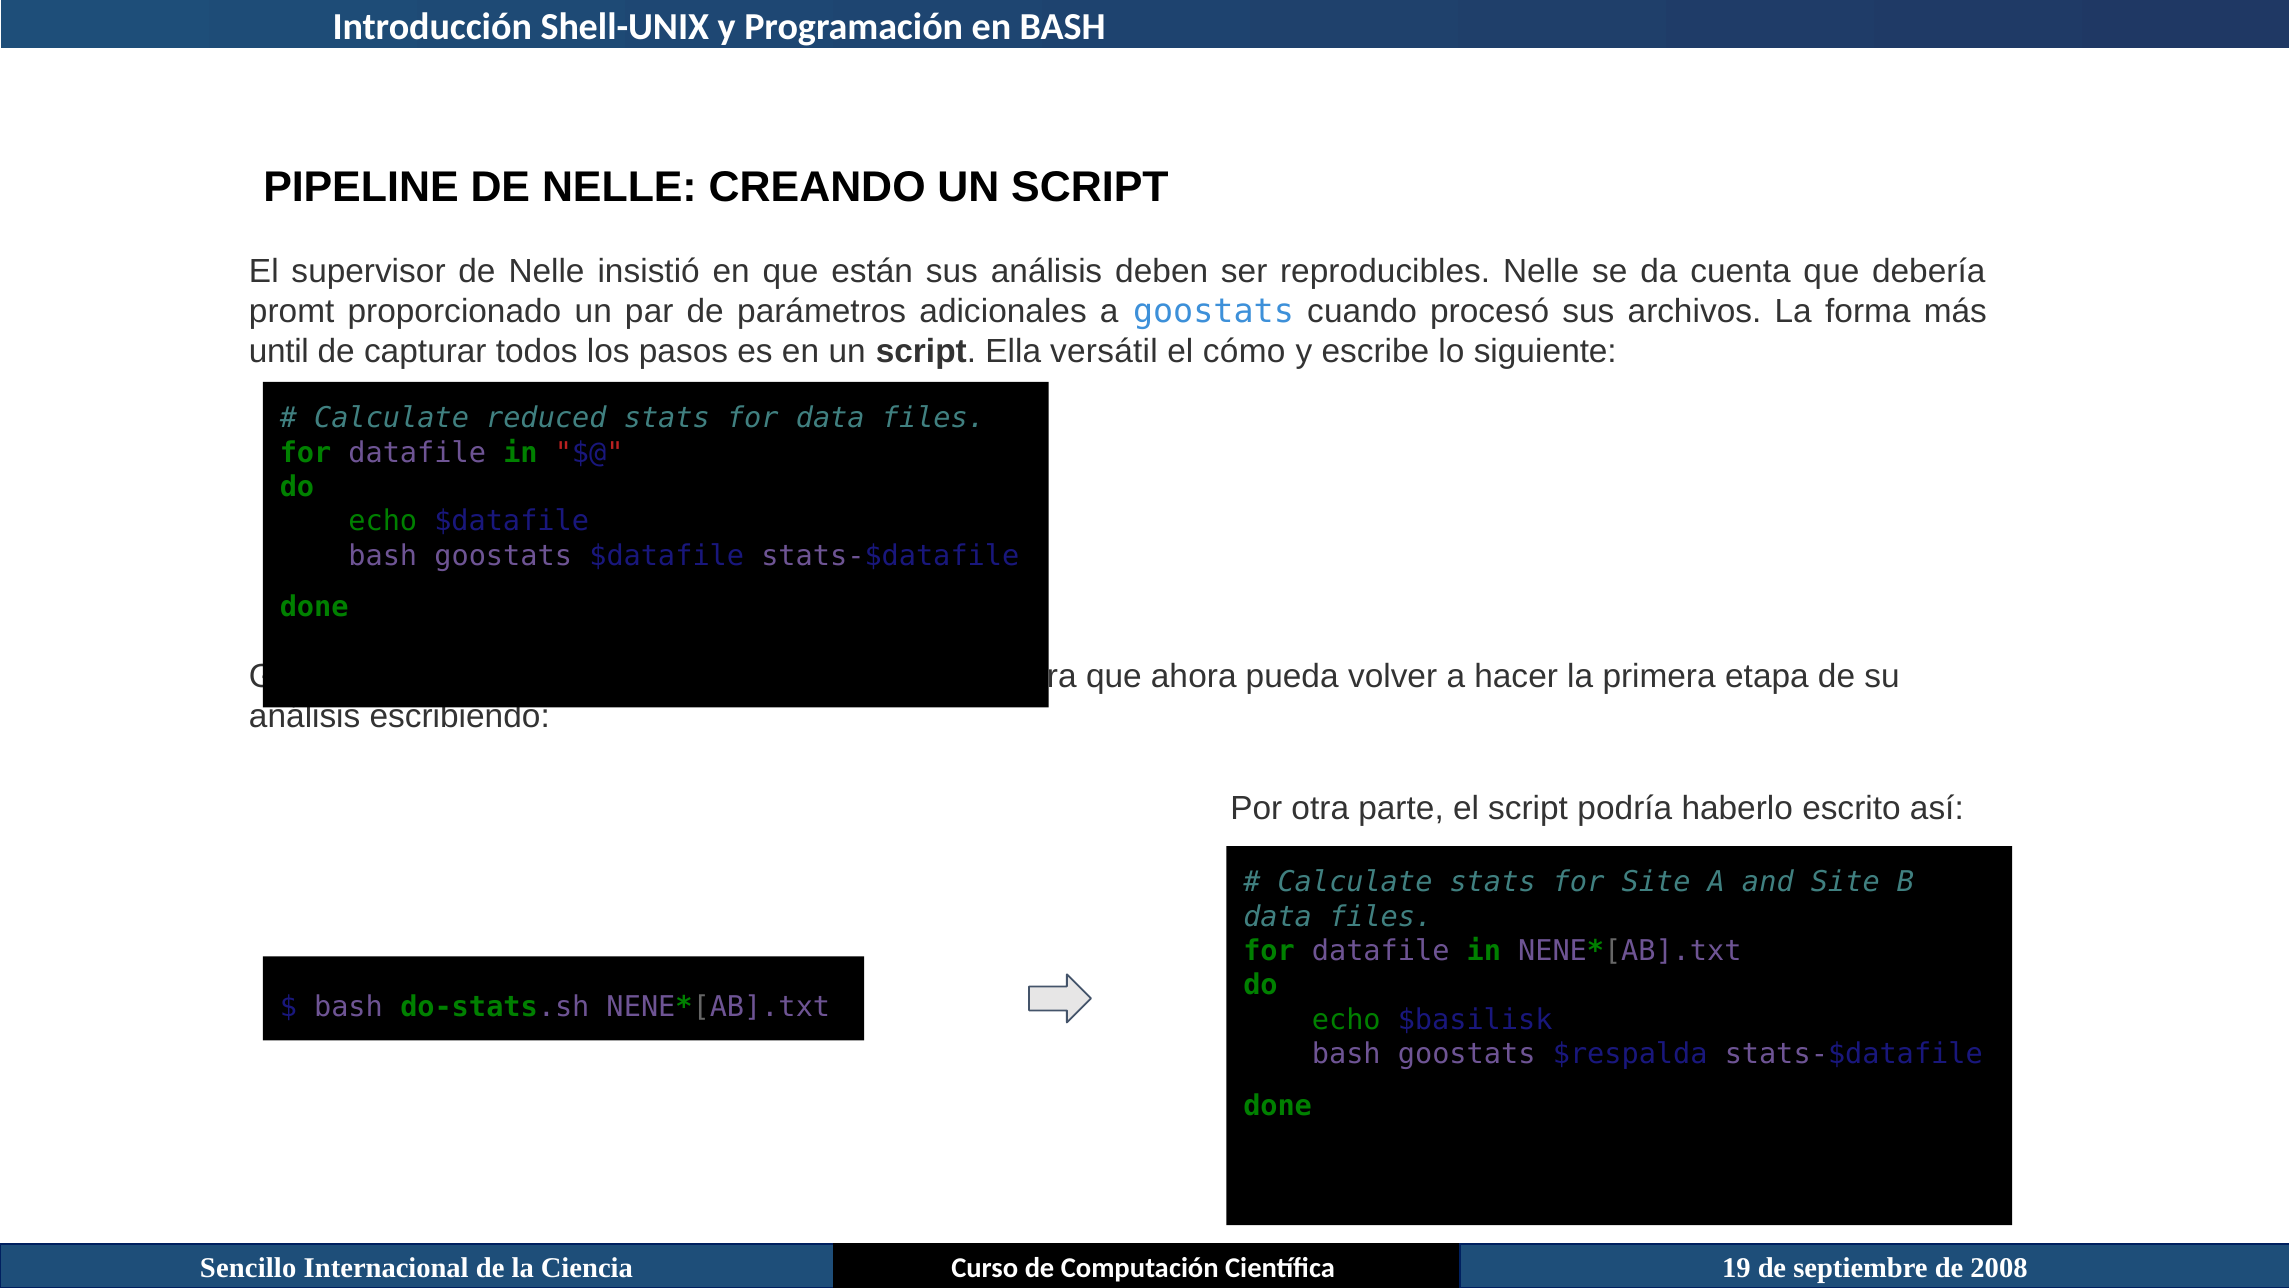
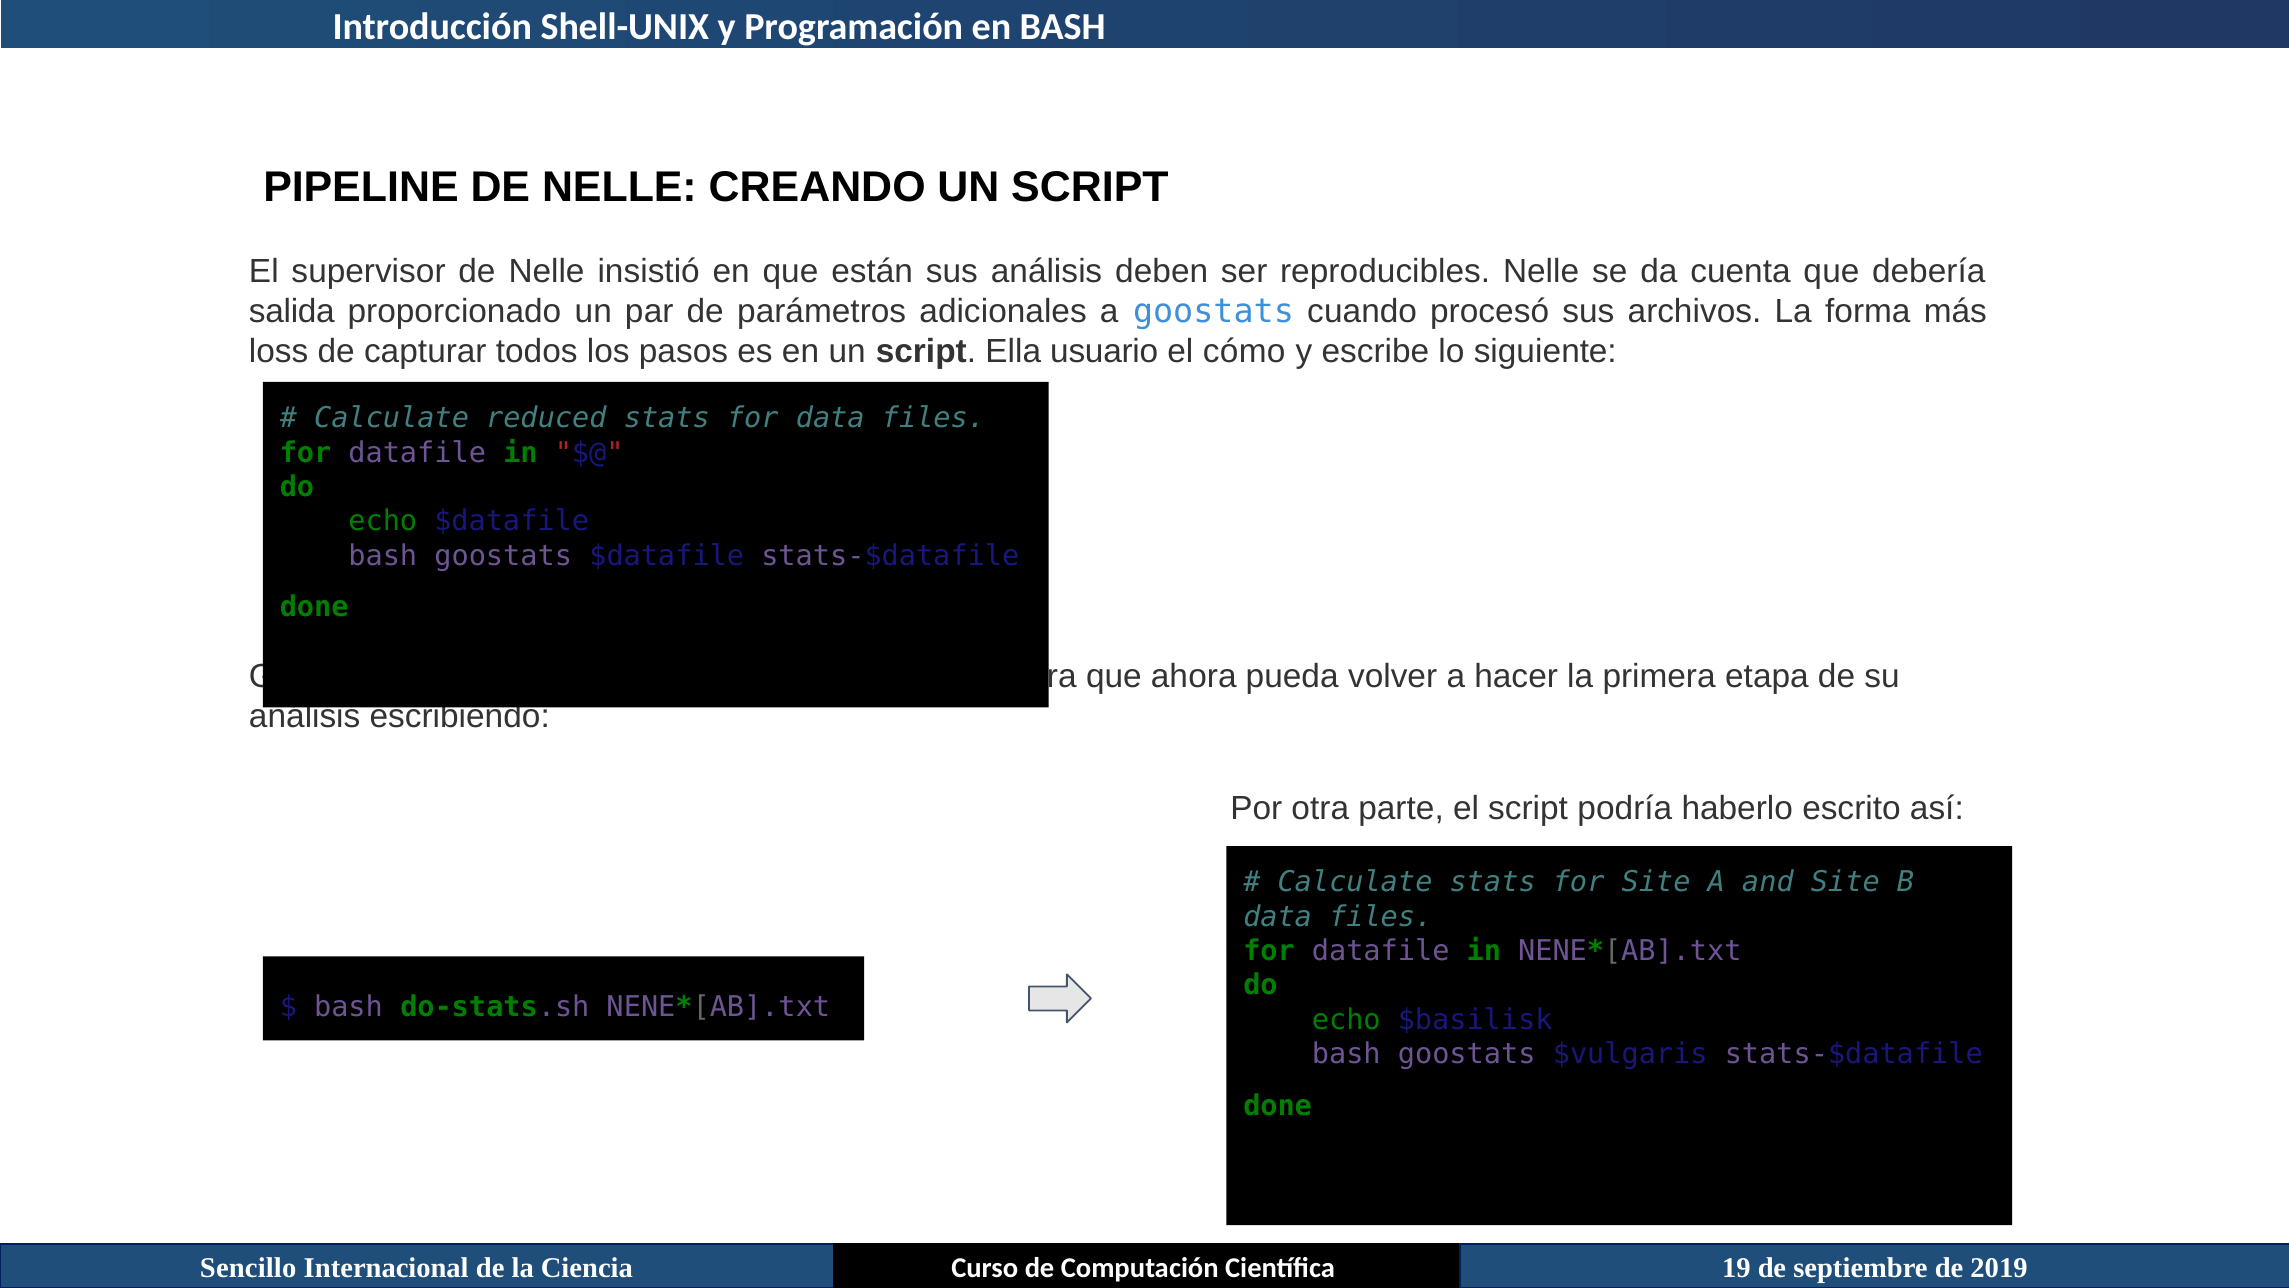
promt: promt -> salida
until: until -> loss
versátil: versátil -> usuario
$respalda: $respalda -> $vulgaris
2008: 2008 -> 2019
